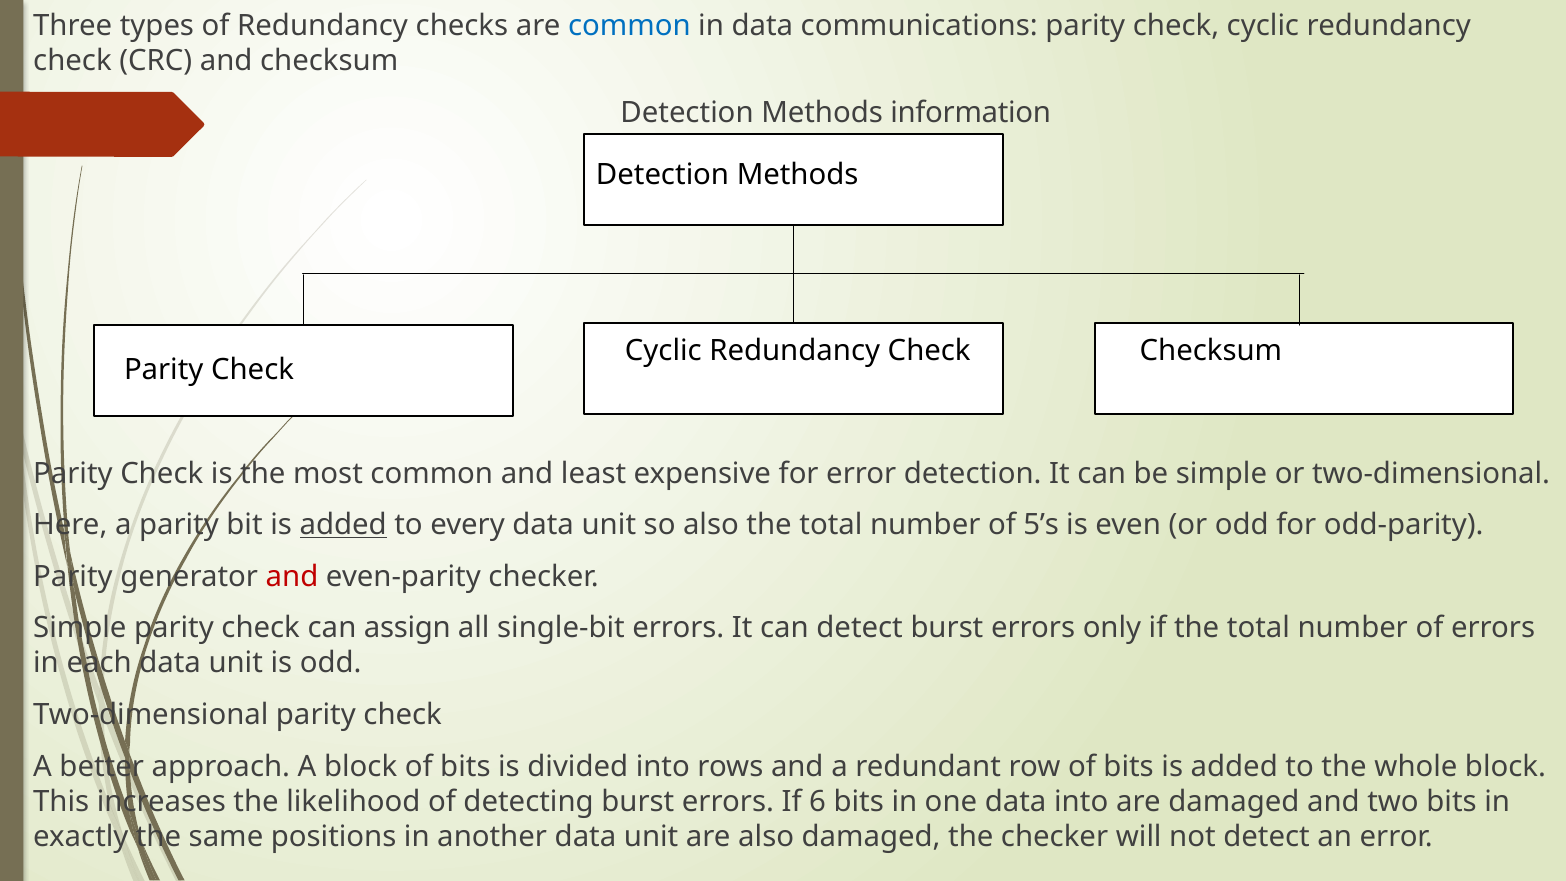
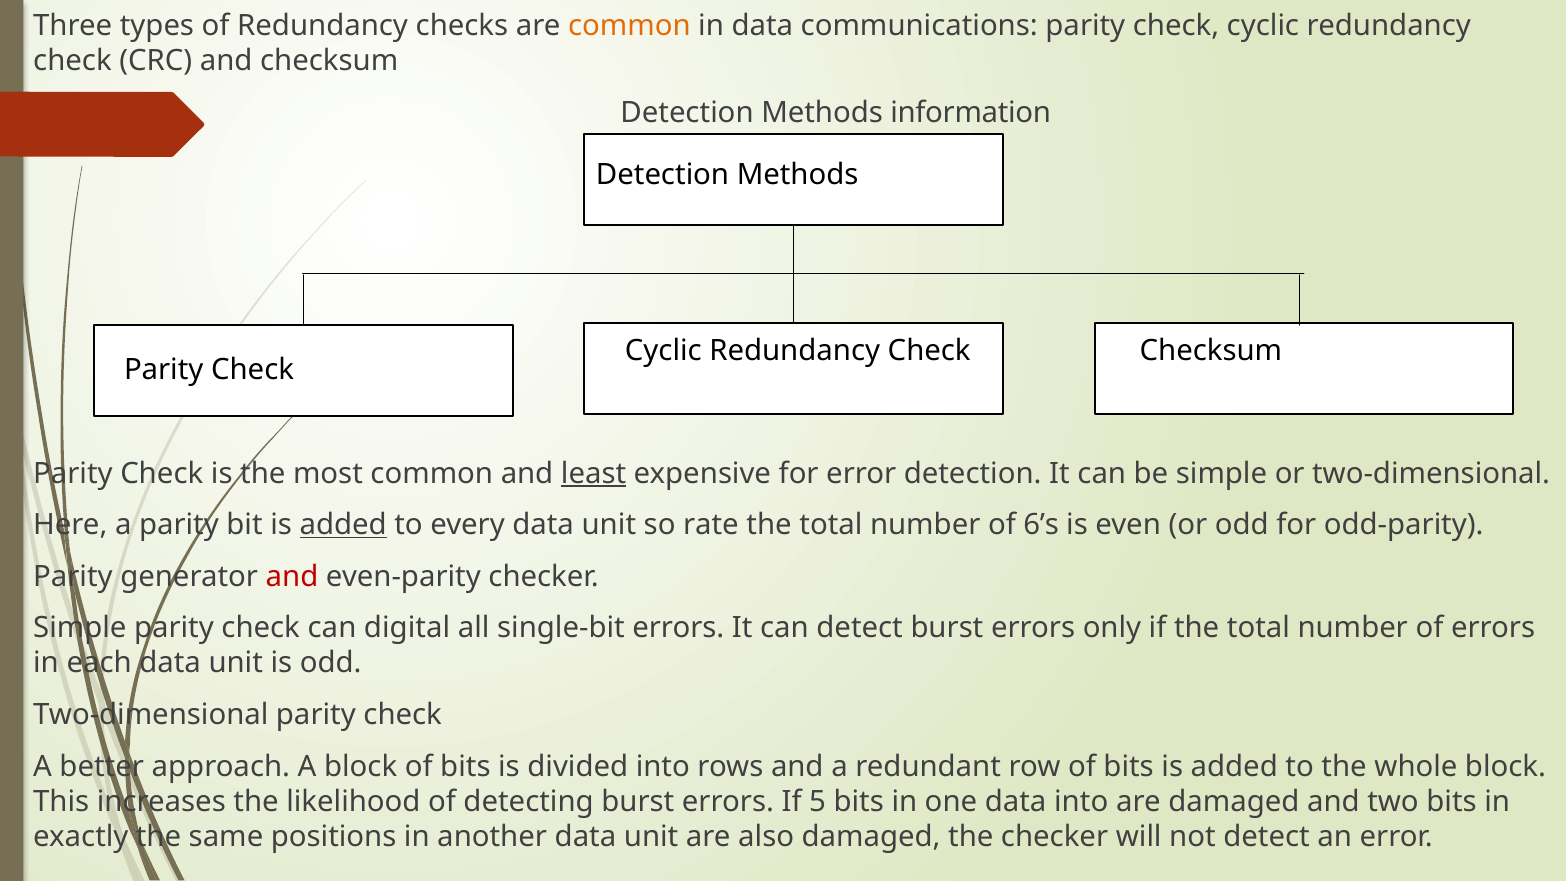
common at (629, 26) colour: blue -> orange
least underline: none -> present
so also: also -> rate
5’s: 5’s -> 6’s
assign: assign -> digital
6: 6 -> 5
